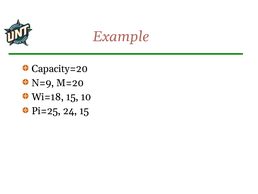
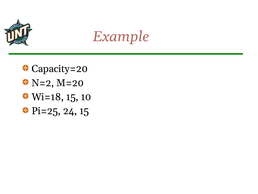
N=9: N=9 -> N=2
